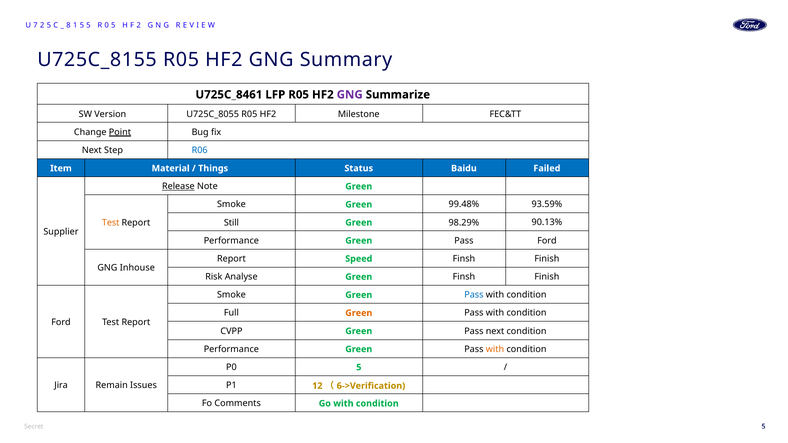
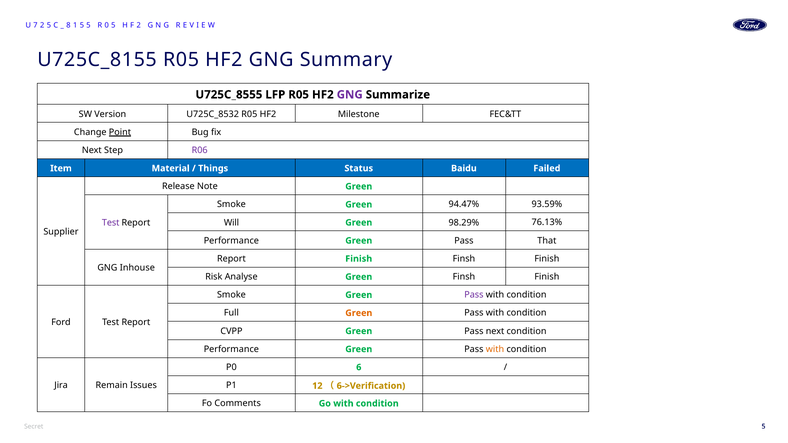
U725C_8461: U725C_8461 -> U725C_8555
U725C_8055: U725C_8055 -> U725C_8532
R06 colour: blue -> purple
Release underline: present -> none
99.48%: 99.48% -> 94.47%
Test at (111, 223) colour: orange -> purple
Still: Still -> Will
90.13%: 90.13% -> 76.13%
Pass Ford: Ford -> That
Report Speed: Speed -> Finish
Pass at (474, 295) colour: blue -> purple
P0 5: 5 -> 6
